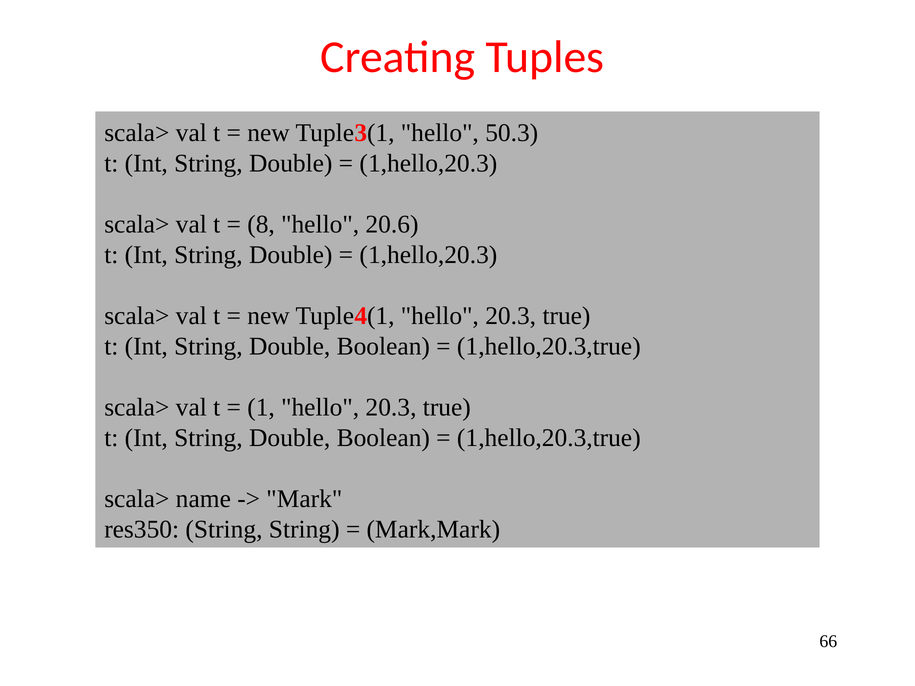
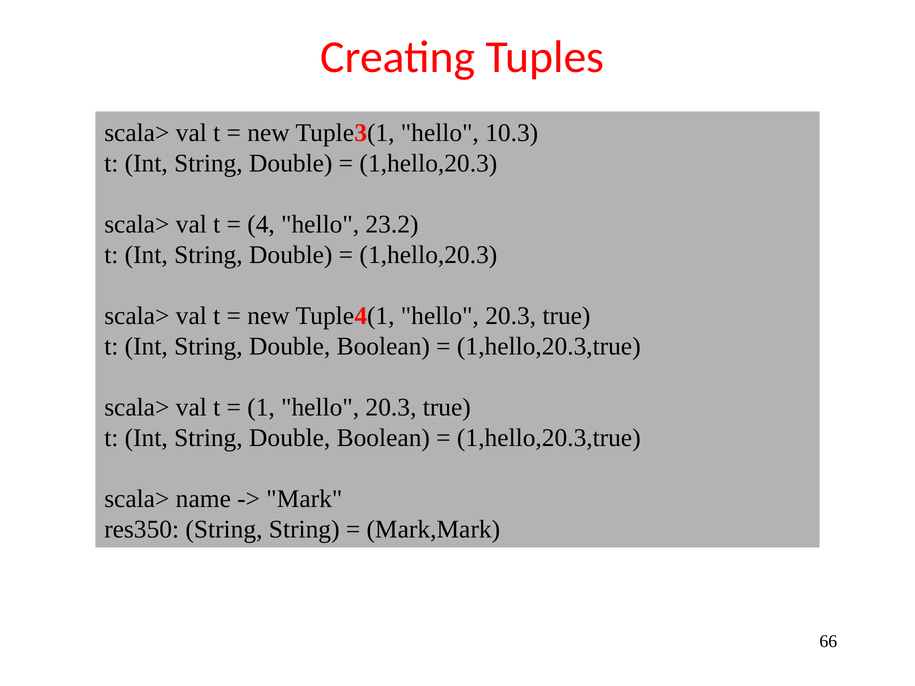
50.3: 50.3 -> 10.3
8: 8 -> 4
20.6: 20.6 -> 23.2
